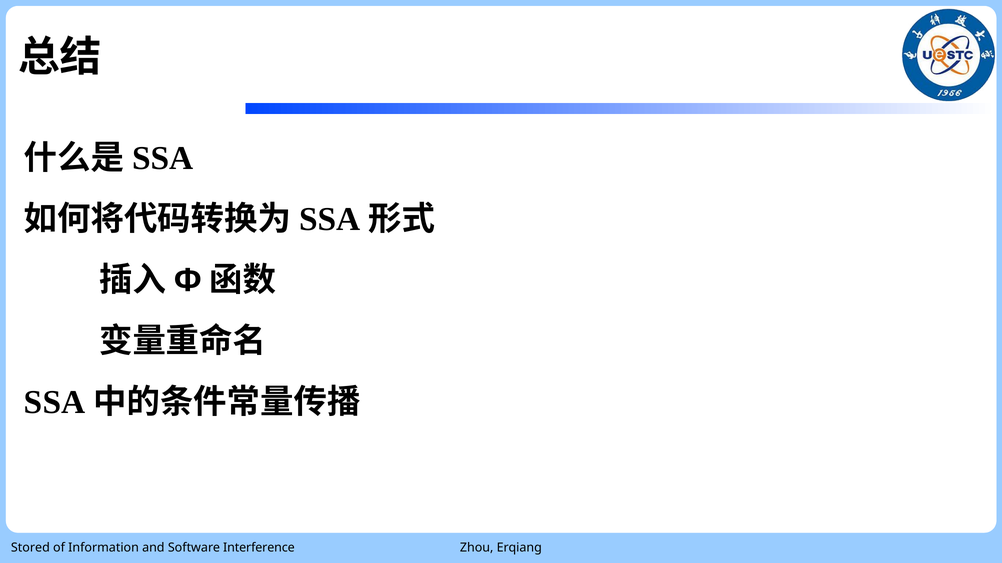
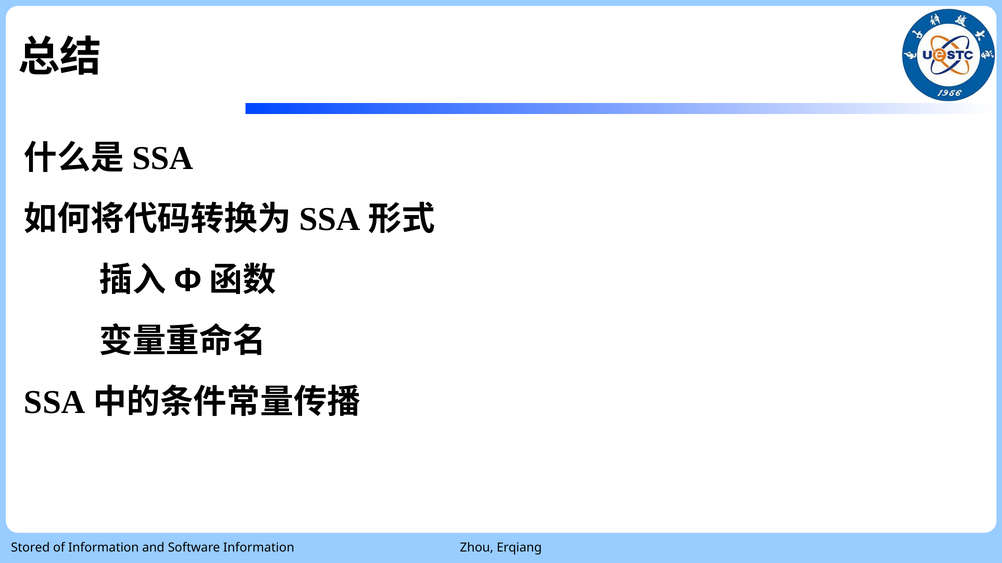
Software Interference: Interference -> Information
